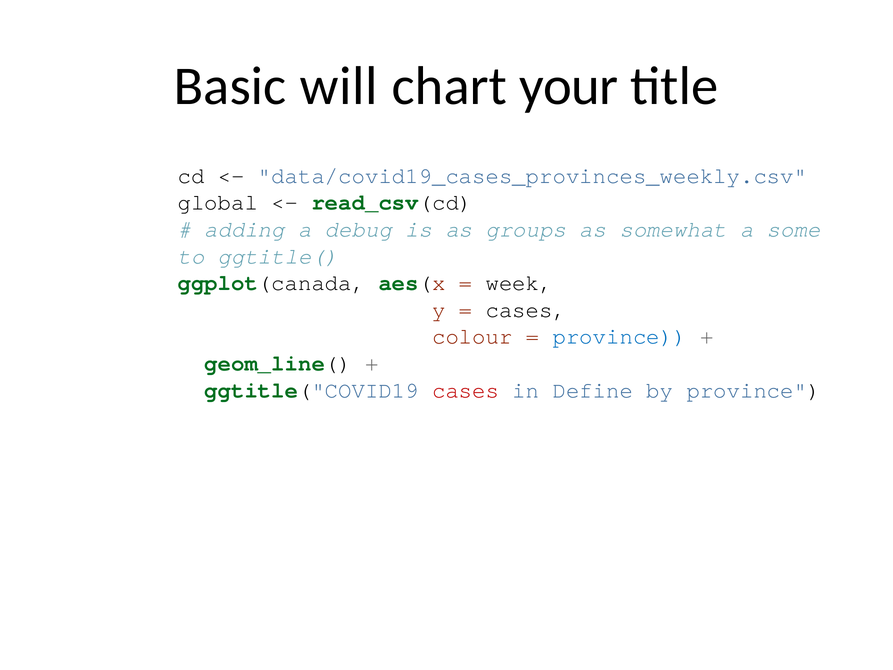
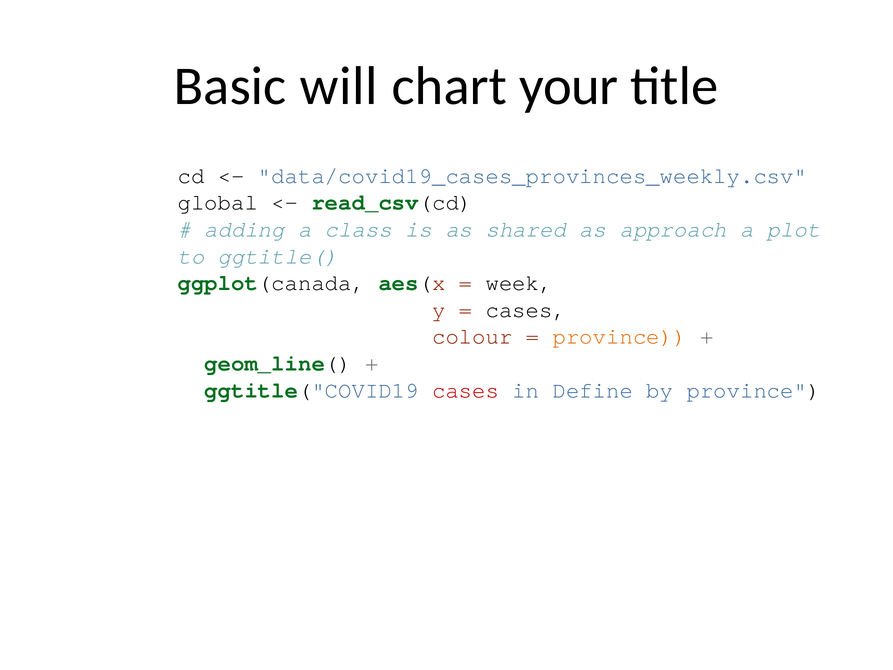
debug: debug -> class
groups: groups -> shared
somewhat: somewhat -> approach
some: some -> plot
province at (620, 336) colour: blue -> orange
